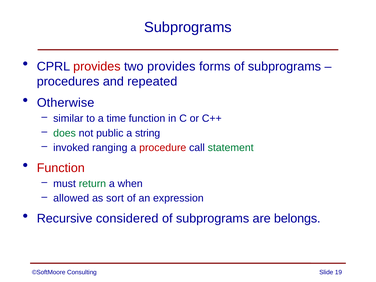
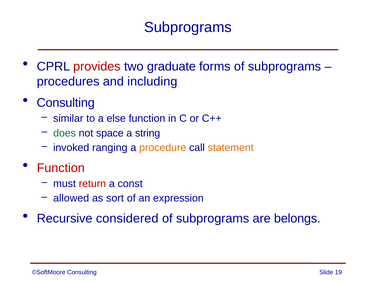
two provides: provides -> graduate
repeated: repeated -> including
Otherwise at (66, 103): Otherwise -> Consulting
time: time -> else
public: public -> space
procedure colour: red -> orange
statement colour: green -> orange
return colour: green -> red
when: when -> const
